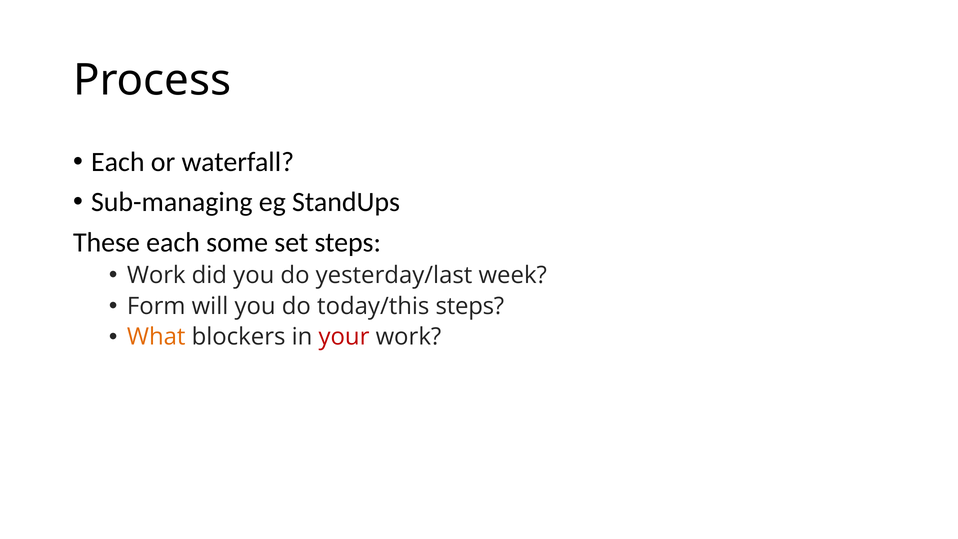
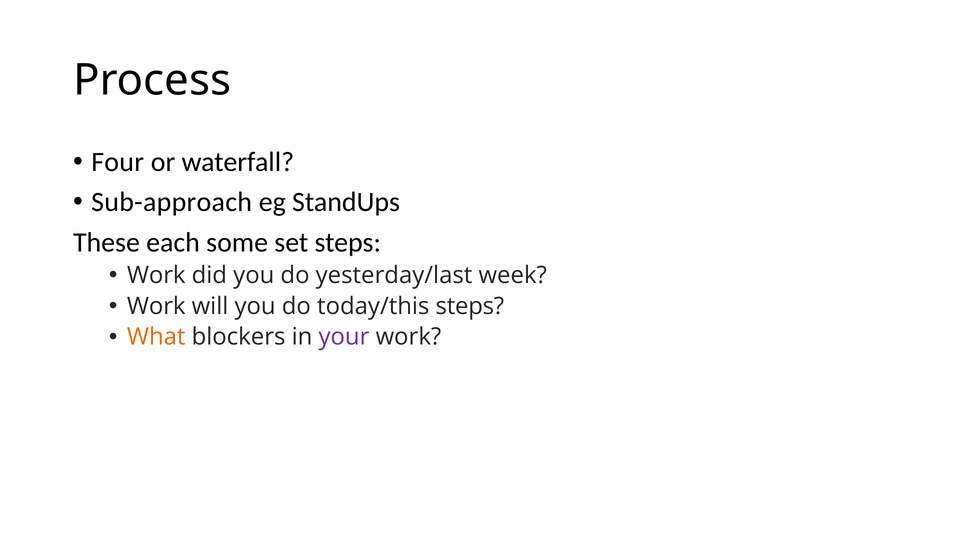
Each at (118, 162): Each -> Four
Sub-managing: Sub-managing -> Sub-approach
Form at (156, 306): Form -> Work
your colour: red -> purple
